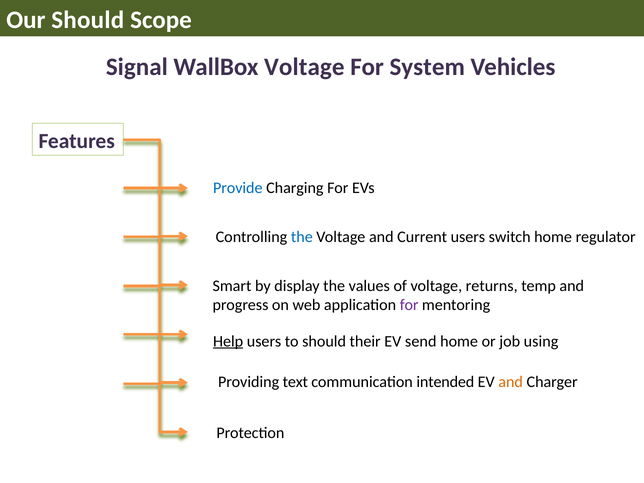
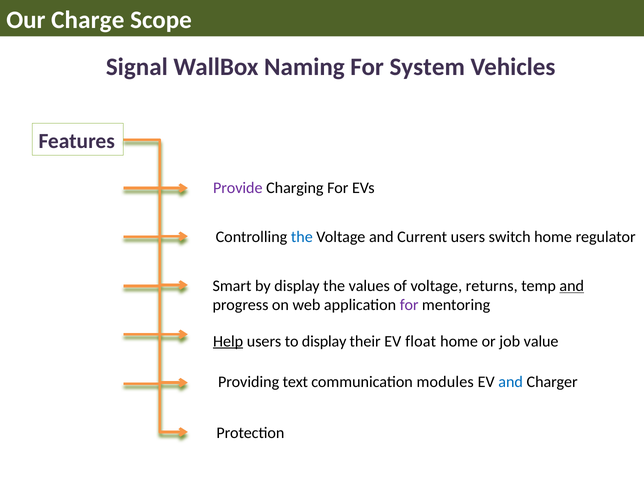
Our Should: Should -> Charge
WallBox Voltage: Voltage -> Naming
Provide colour: blue -> purple
and at (572, 286) underline: none -> present
to should: should -> display
send: send -> float
using: using -> value
intended: intended -> modules
and at (511, 382) colour: orange -> blue
